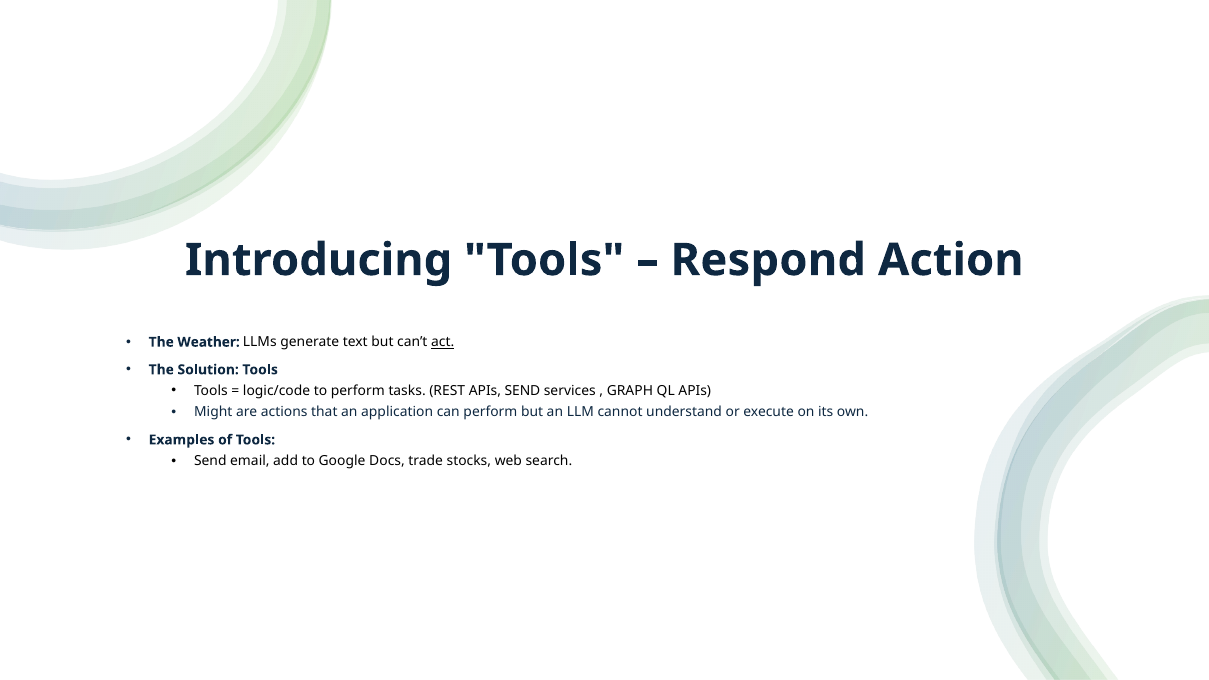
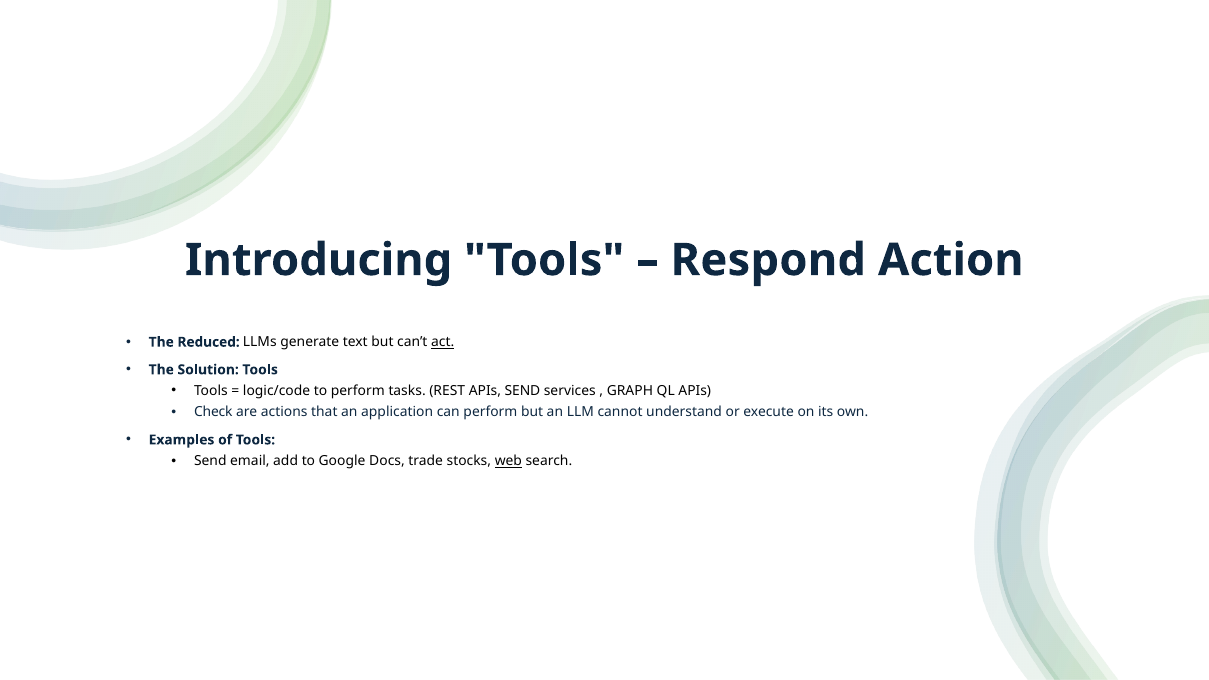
Weather: Weather -> Reduced
Might: Might -> Check
web underline: none -> present
